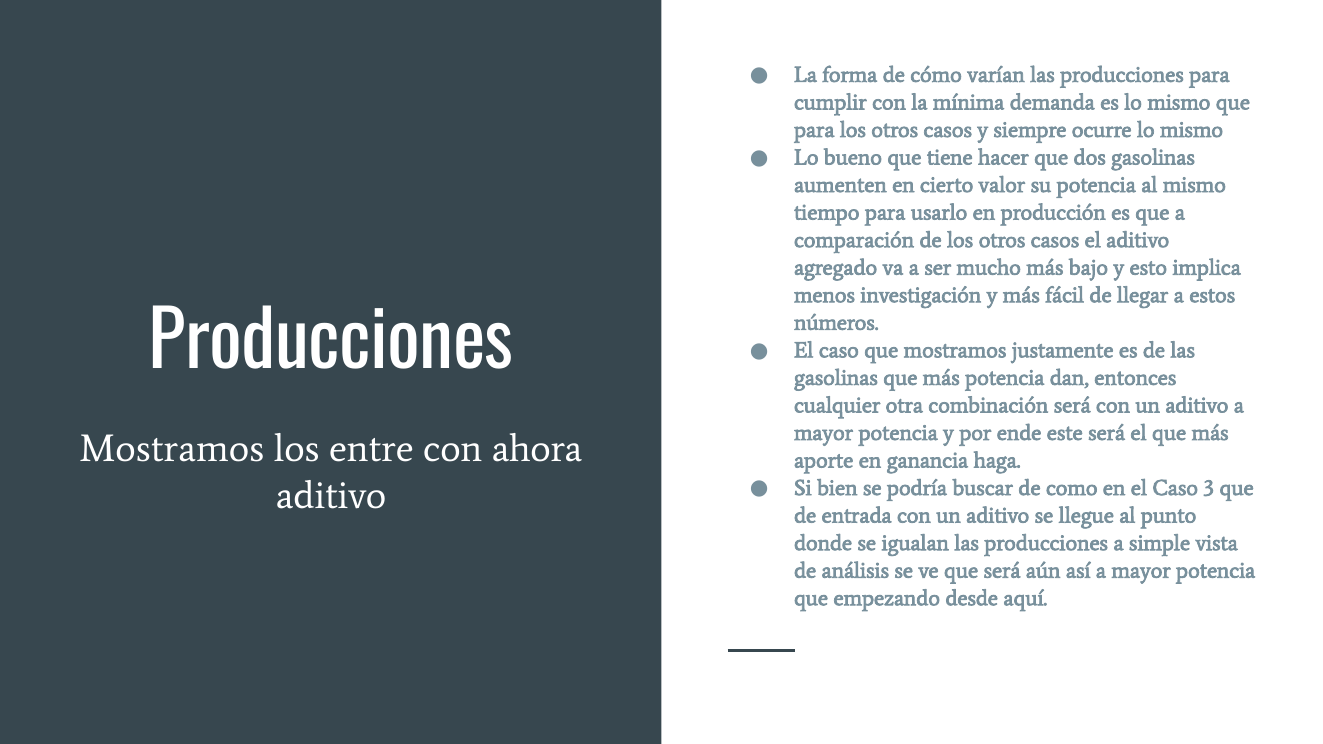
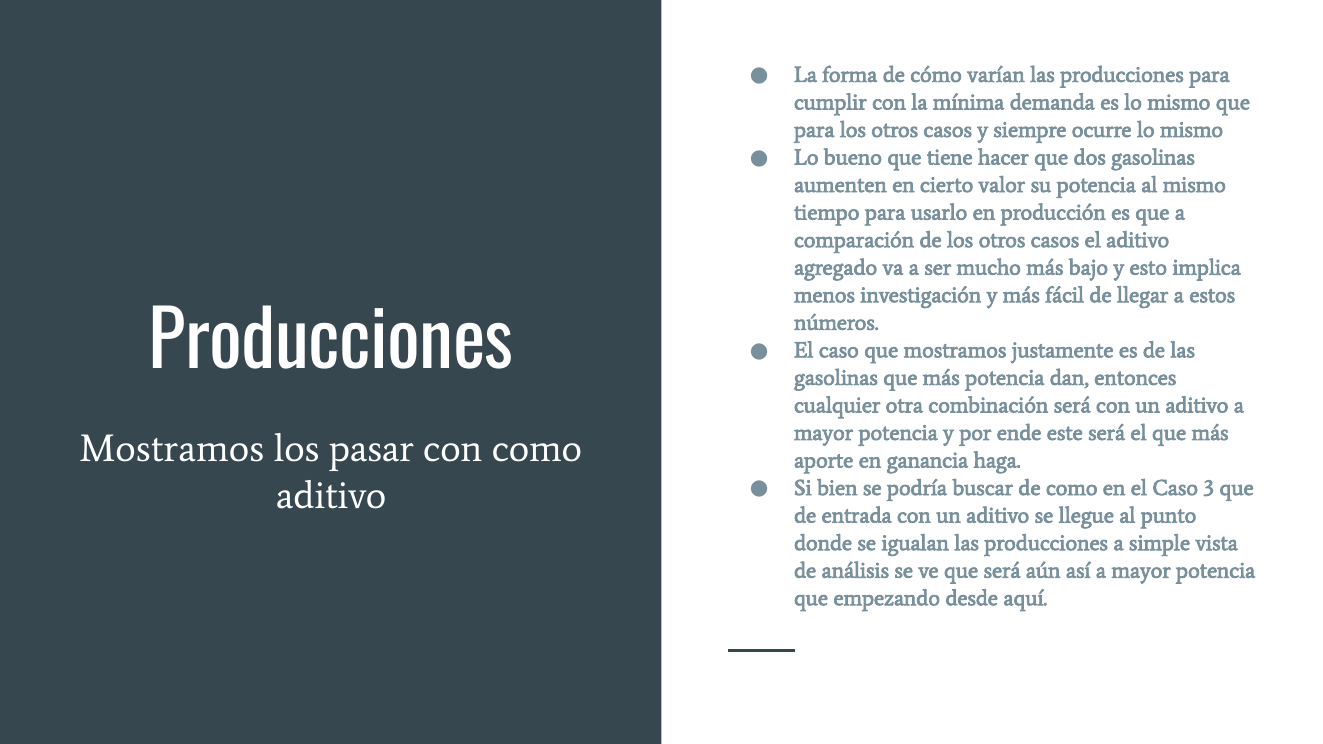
entre: entre -> pasar
con ahora: ahora -> como
